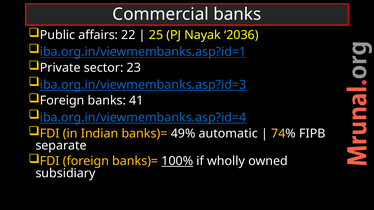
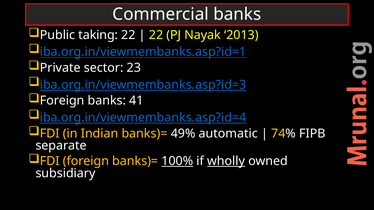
affairs: affairs -> taking
25 at (156, 35): 25 -> 22
2036: 2036 -> 2013
wholly underline: none -> present
